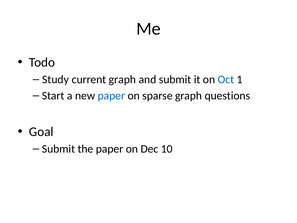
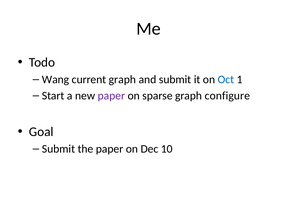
Study: Study -> Wang
paper at (111, 96) colour: blue -> purple
questions: questions -> configure
